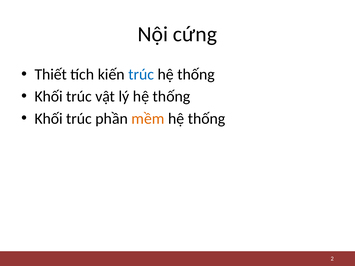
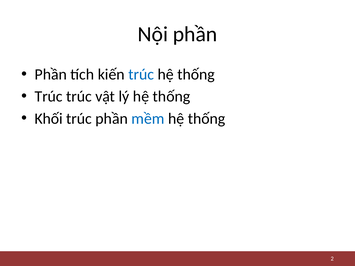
Nội cứng: cứng -> phần
Thiết at (51, 74): Thiết -> Phần
Khối at (49, 97): Khối -> Trúc
mềm colour: orange -> blue
